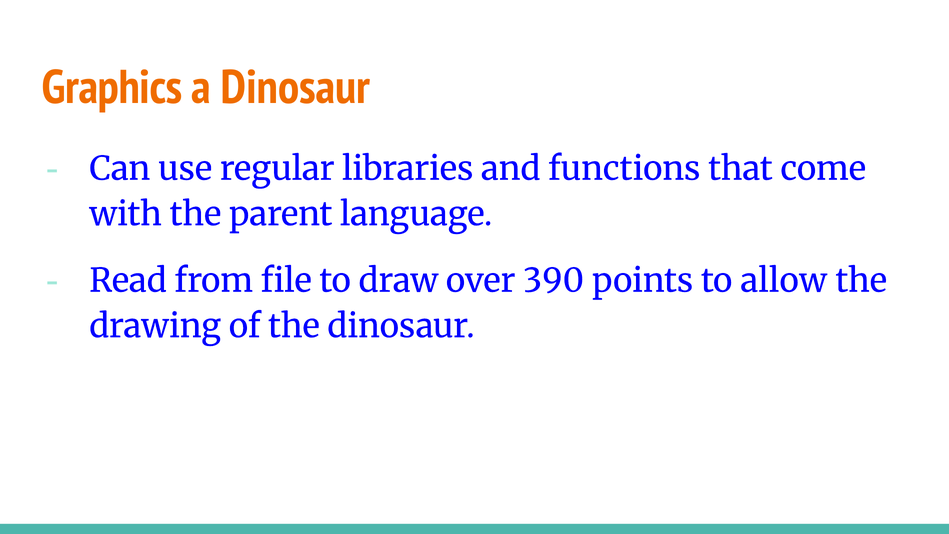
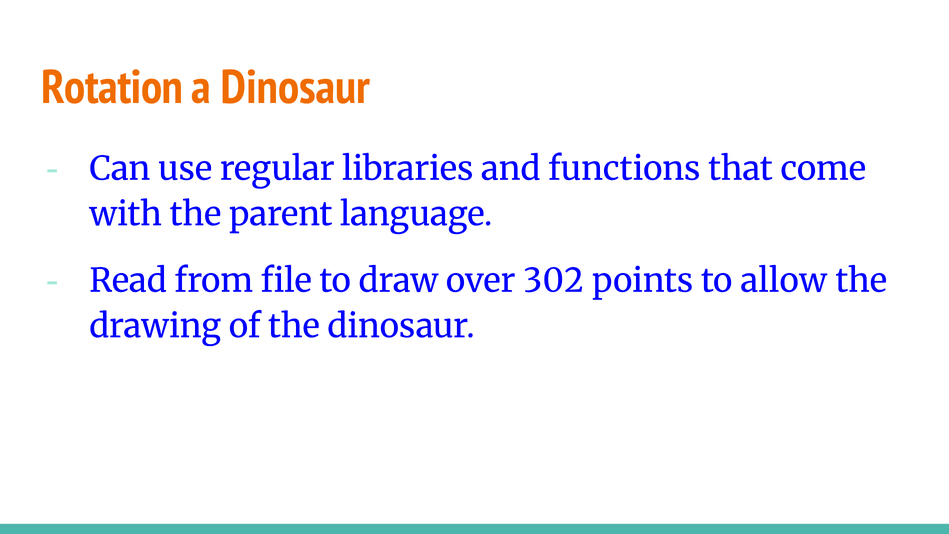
Graphics: Graphics -> Rotation
390: 390 -> 302
